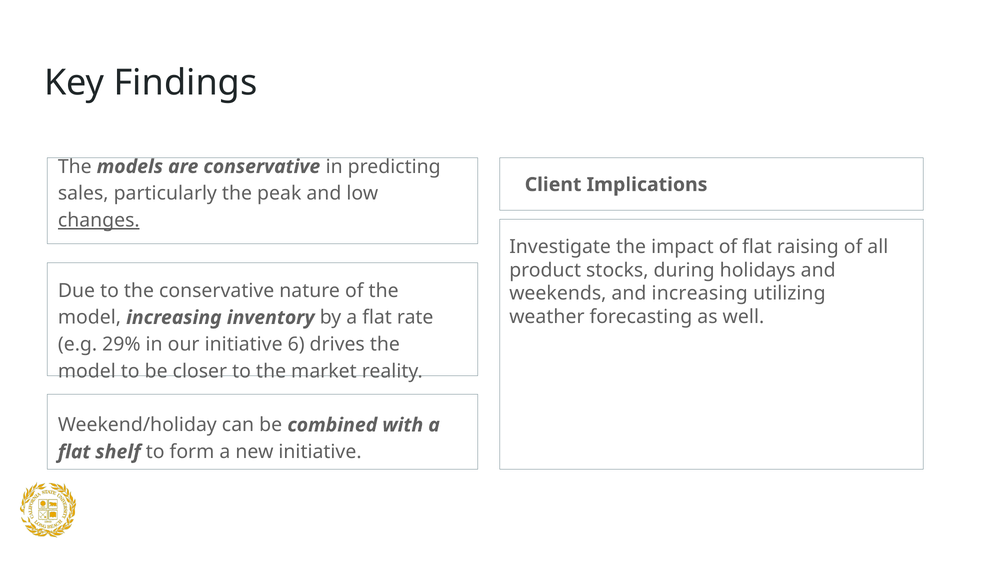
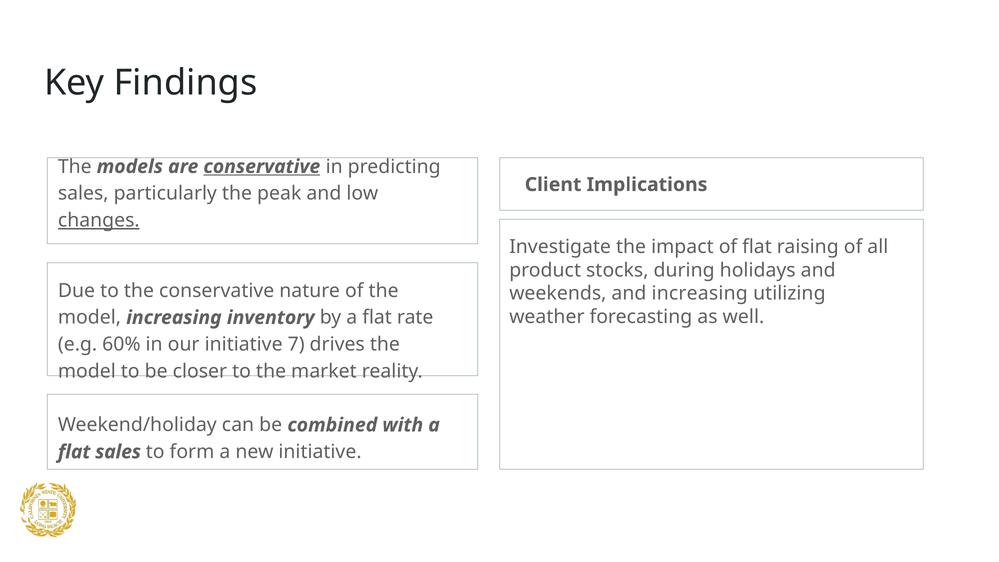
conservative at (262, 167) underline: none -> present
29%: 29% -> 60%
6: 6 -> 7
flat shelf: shelf -> sales
